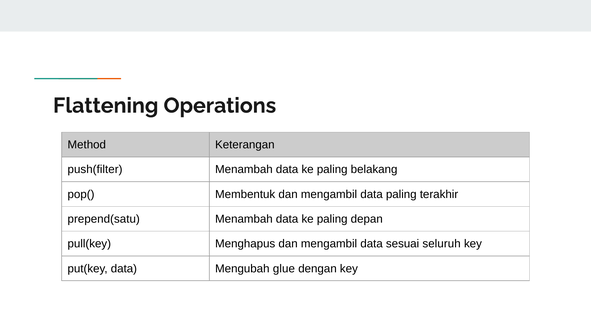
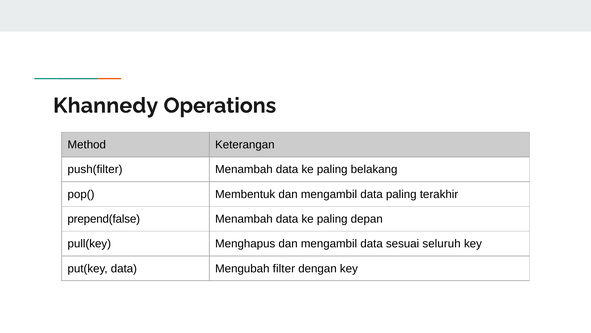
Flattening: Flattening -> Khannedy
prepend(satu: prepend(satu -> prepend(false
glue: glue -> filter
